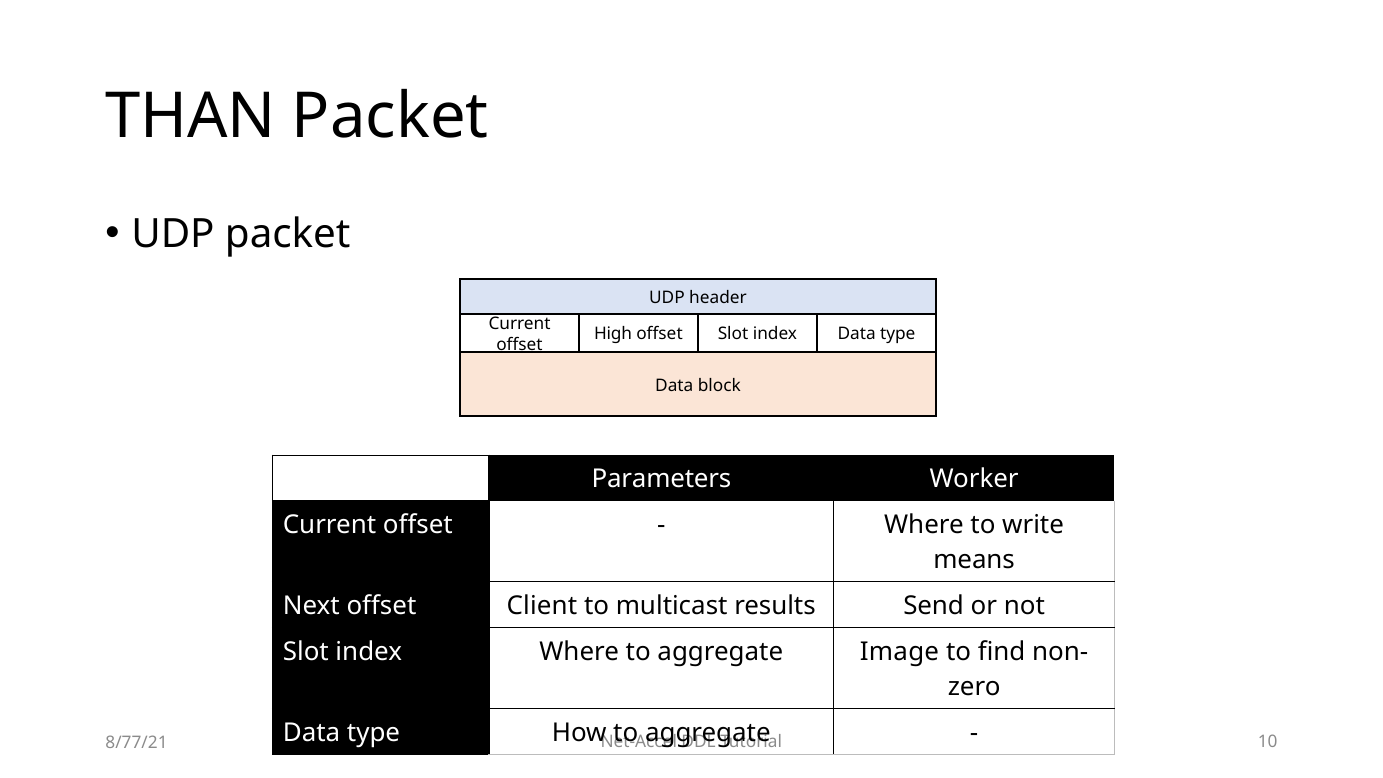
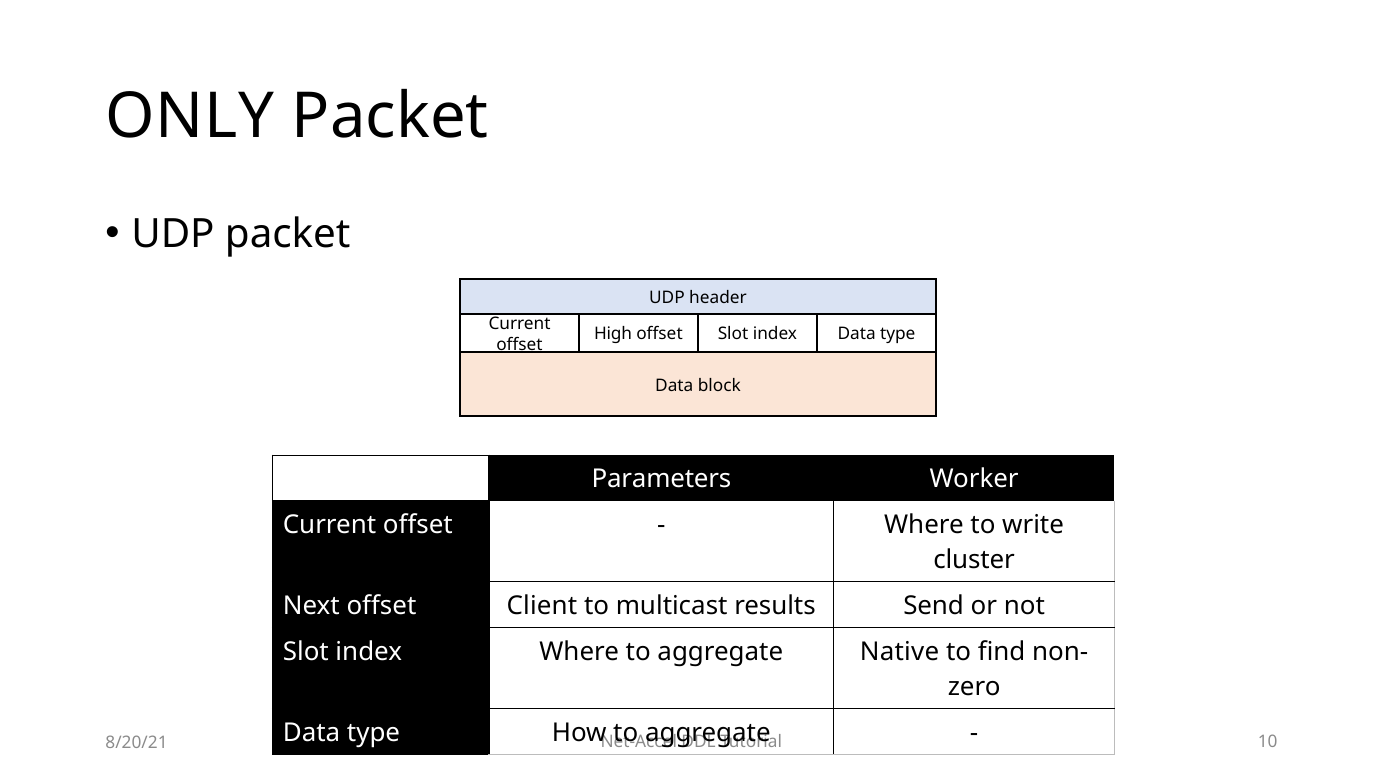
THAN: THAN -> ONLY
means: means -> cluster
Image: Image -> Native
8/77/21: 8/77/21 -> 8/20/21
